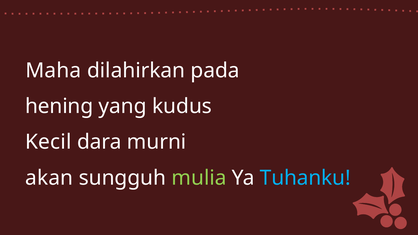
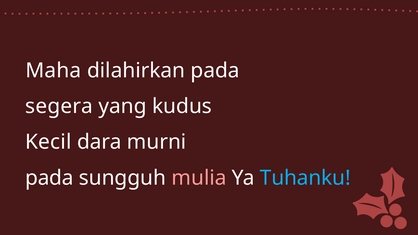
hening: hening -> segera
akan at (49, 178): akan -> pada
mulia colour: light green -> pink
